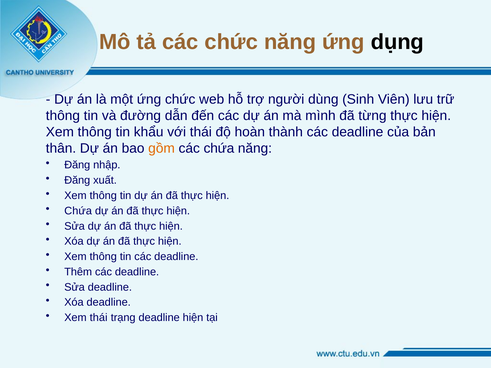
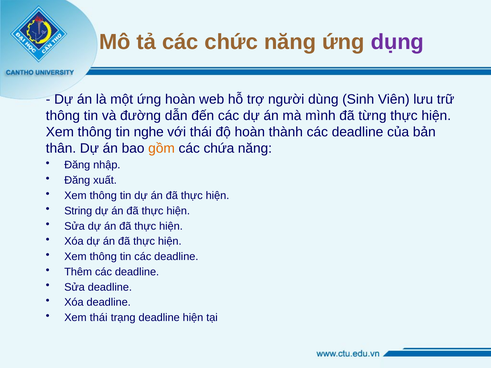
dụng colour: black -> purple
ứng chức: chức -> hoàn
khẩu: khẩu -> nghe
Chứa at (78, 211): Chứa -> String
